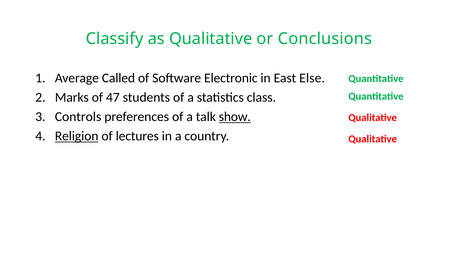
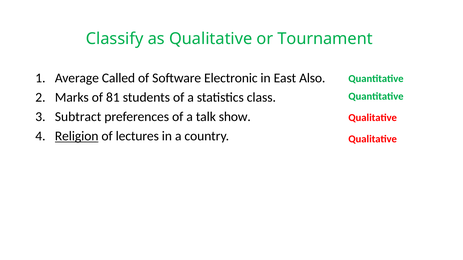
Conclusions: Conclusions -> Tournament
Else: Else -> Also
47: 47 -> 81
Controls: Controls -> Subtract
show underline: present -> none
